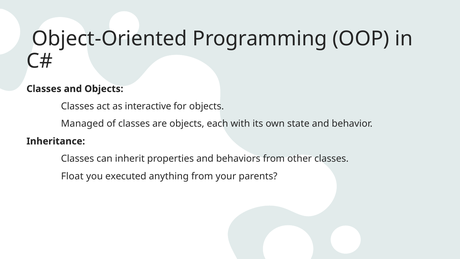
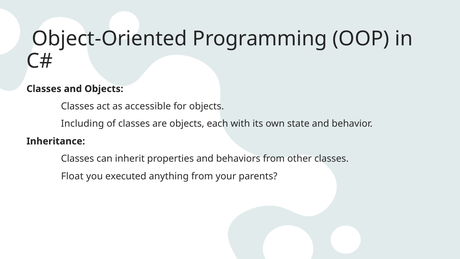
interactive: interactive -> accessible
Managed: Managed -> Including
